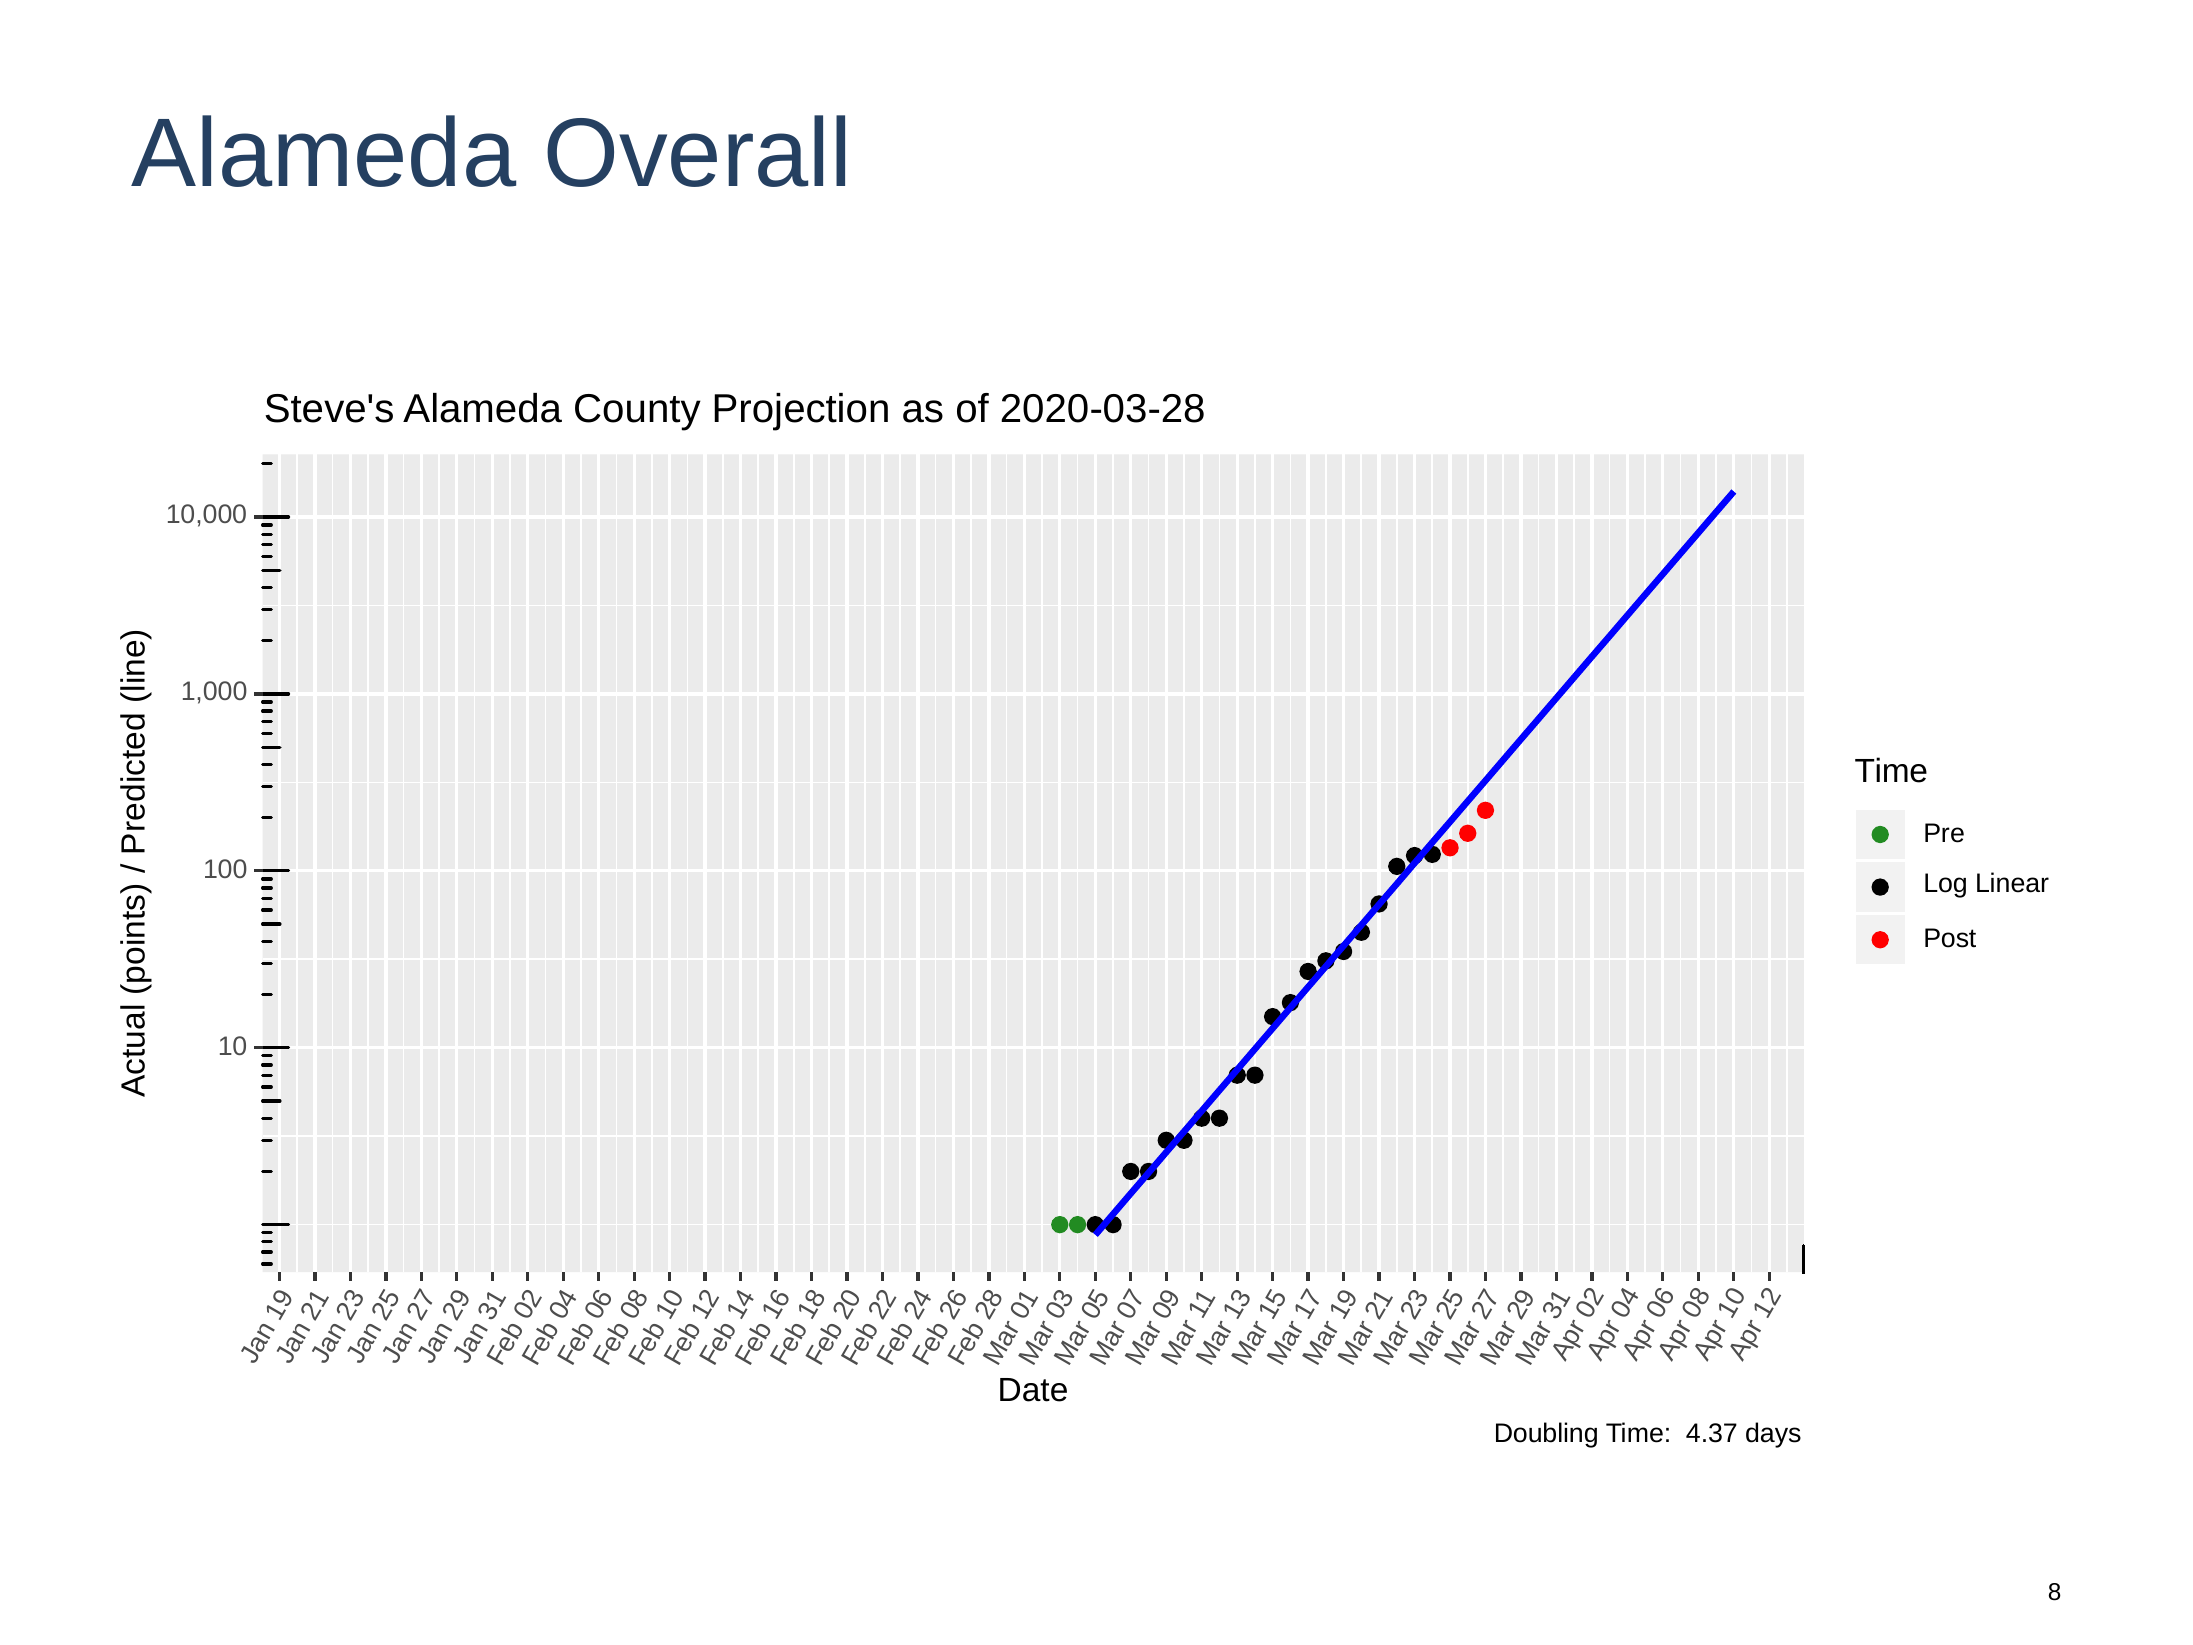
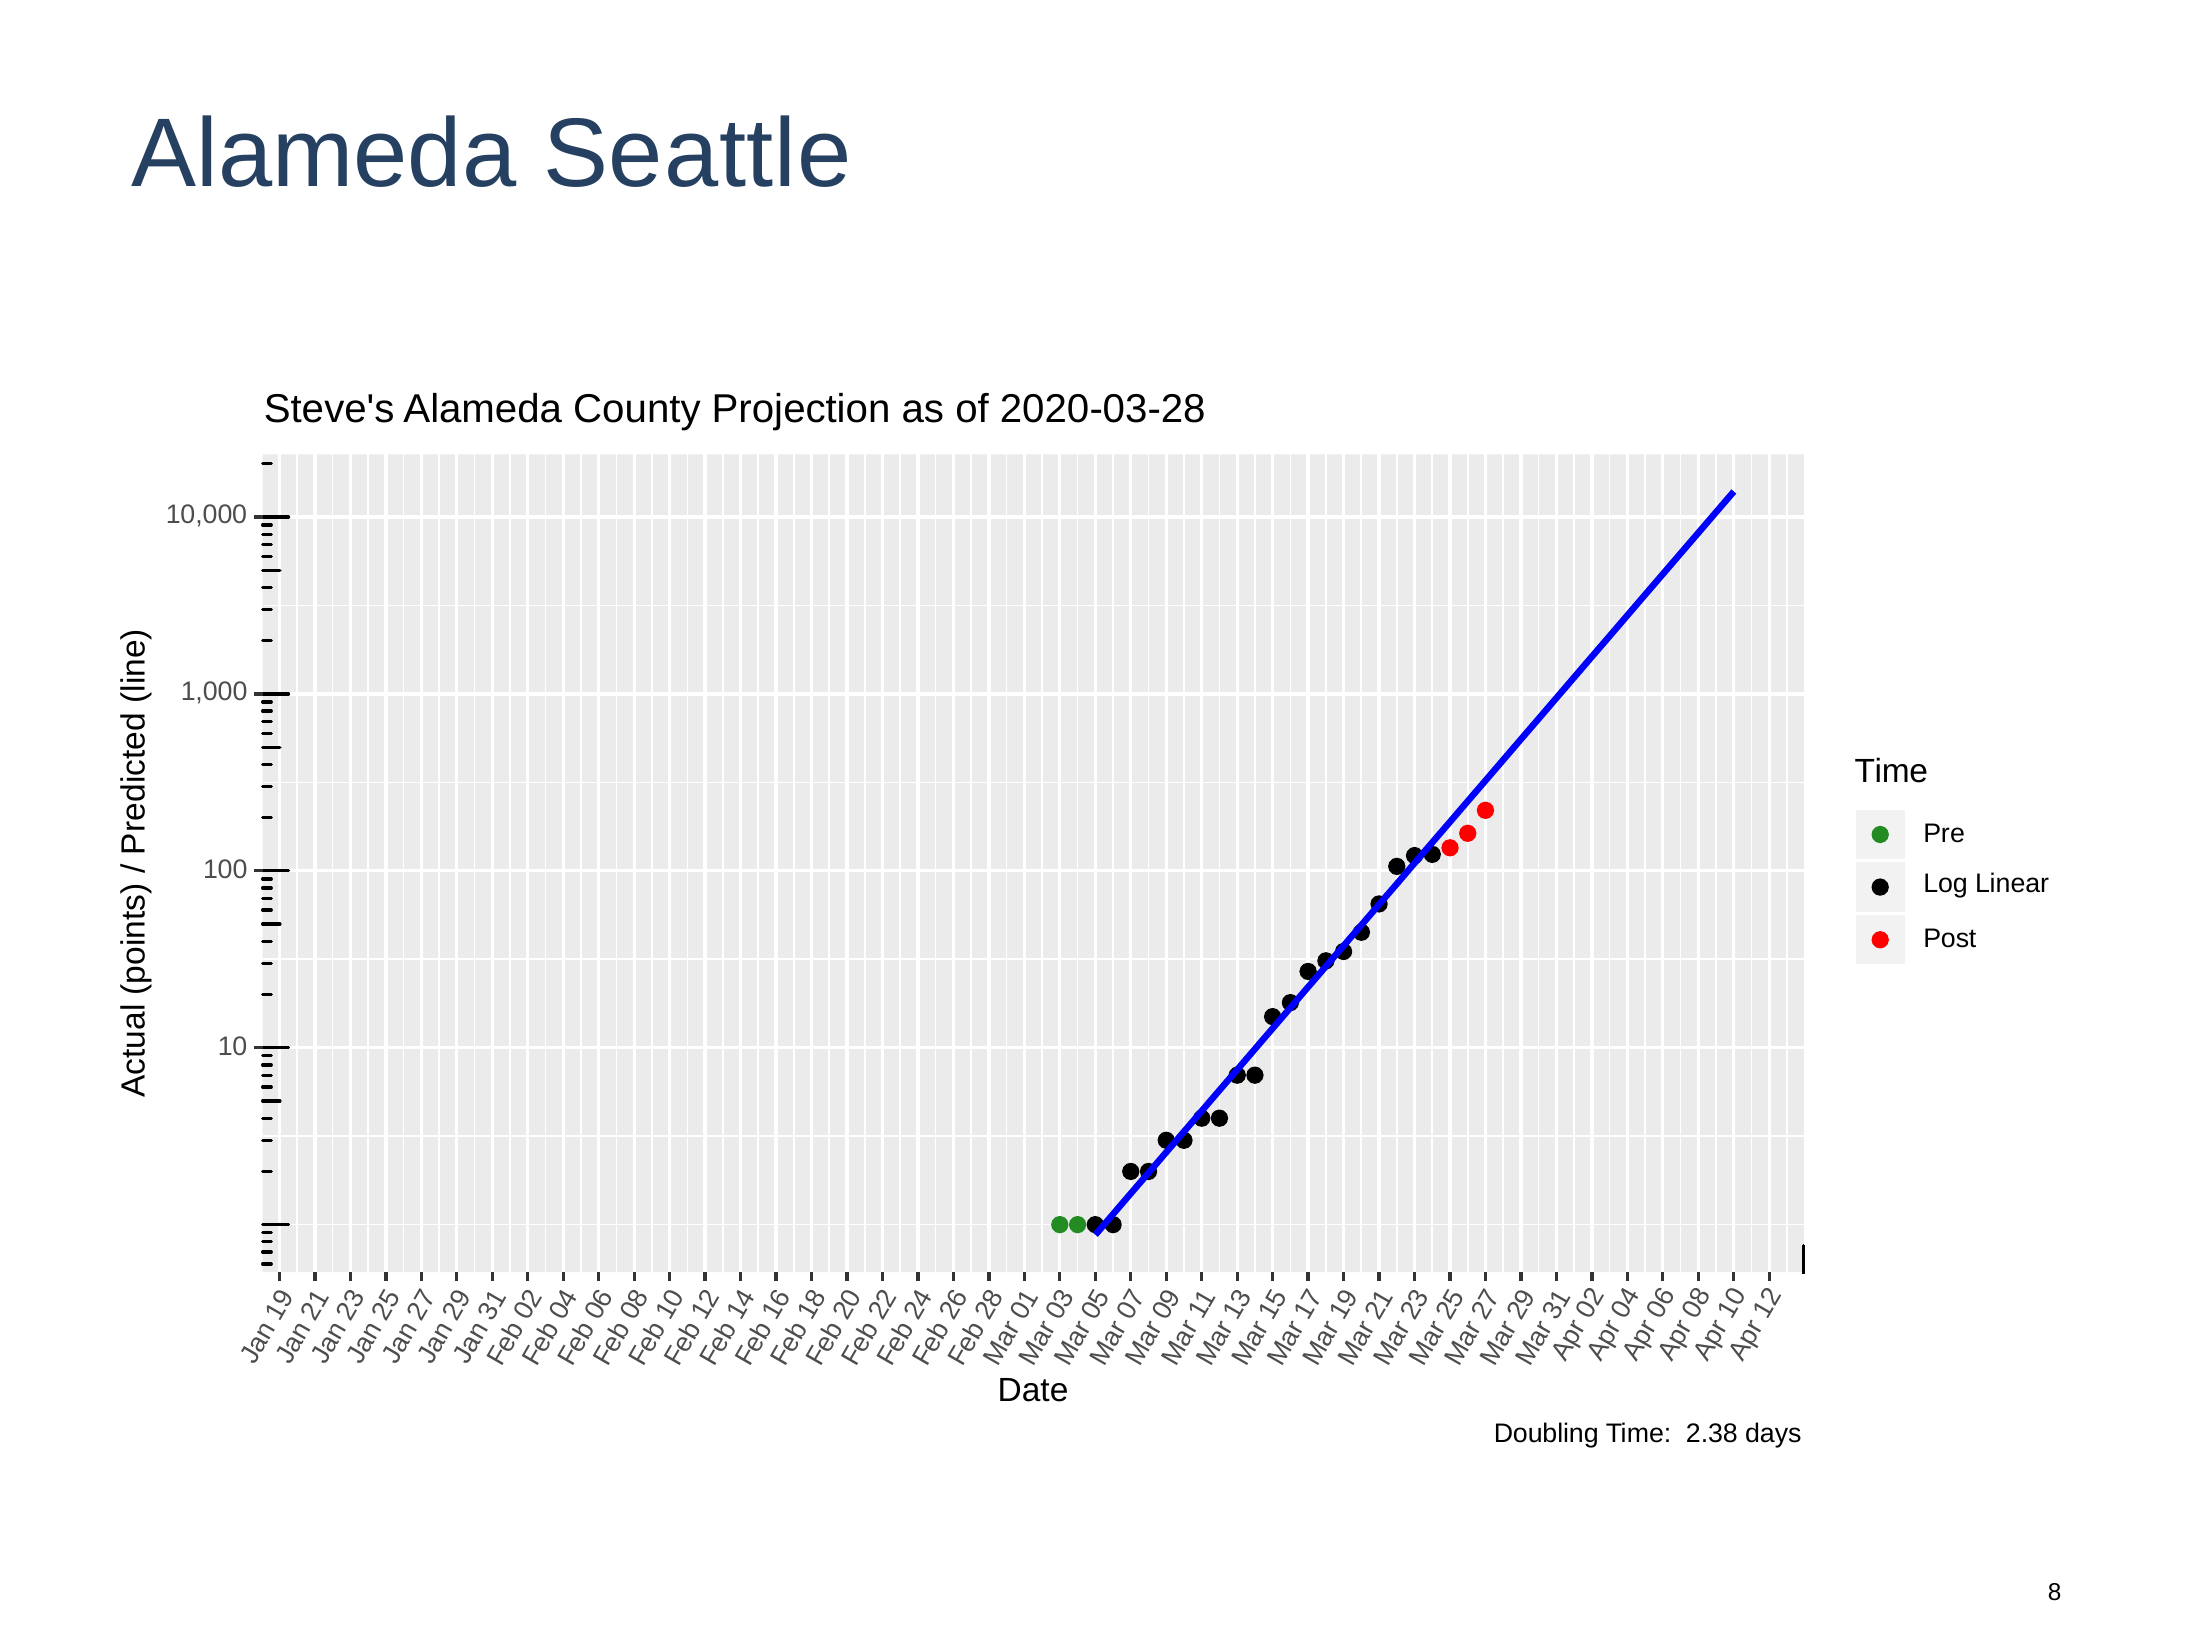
Overall: Overall -> Seattle
4.37: 4.37 -> 2.38
